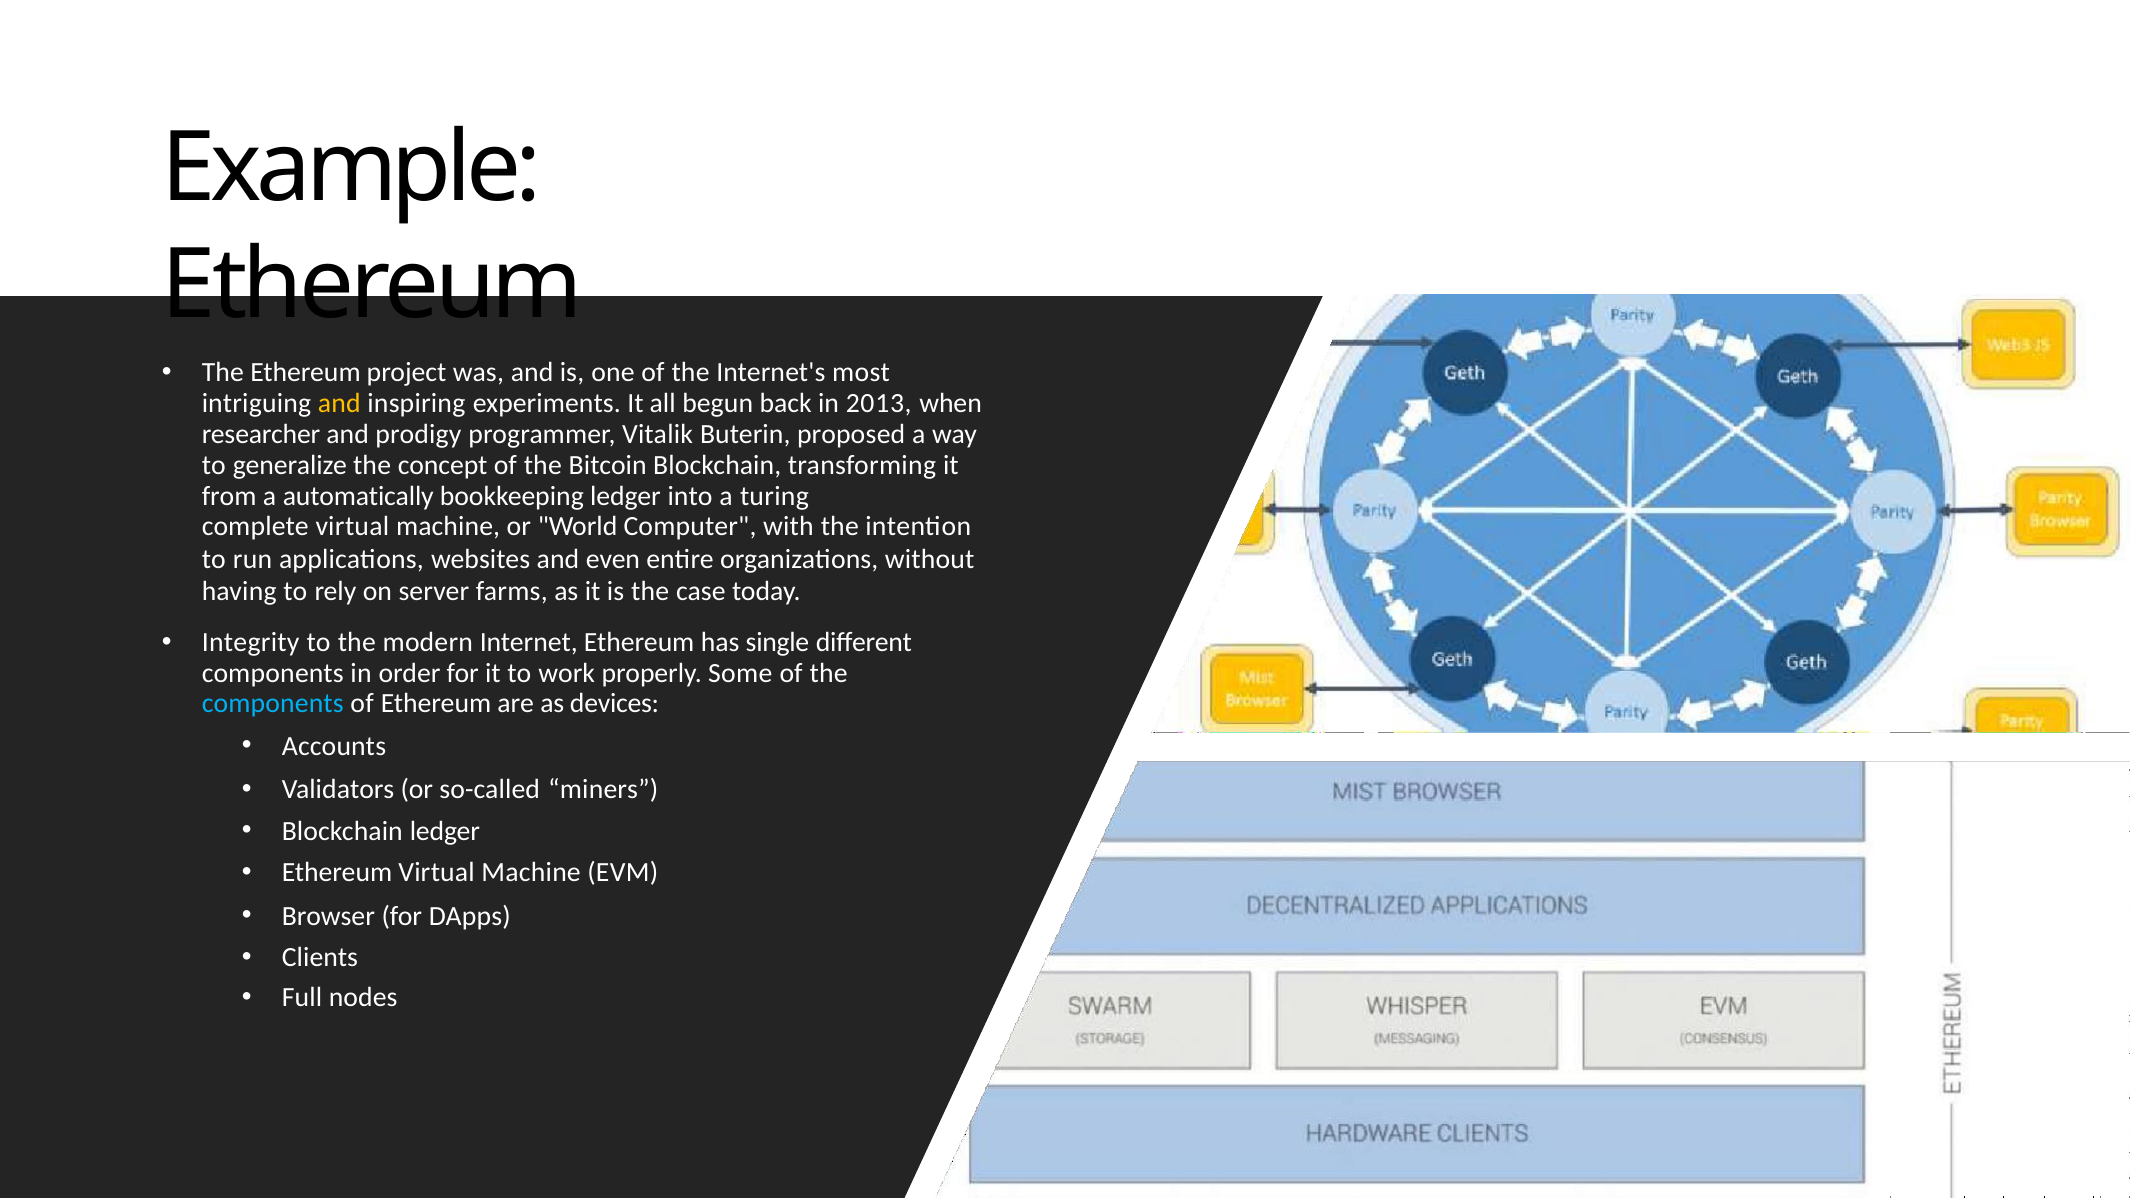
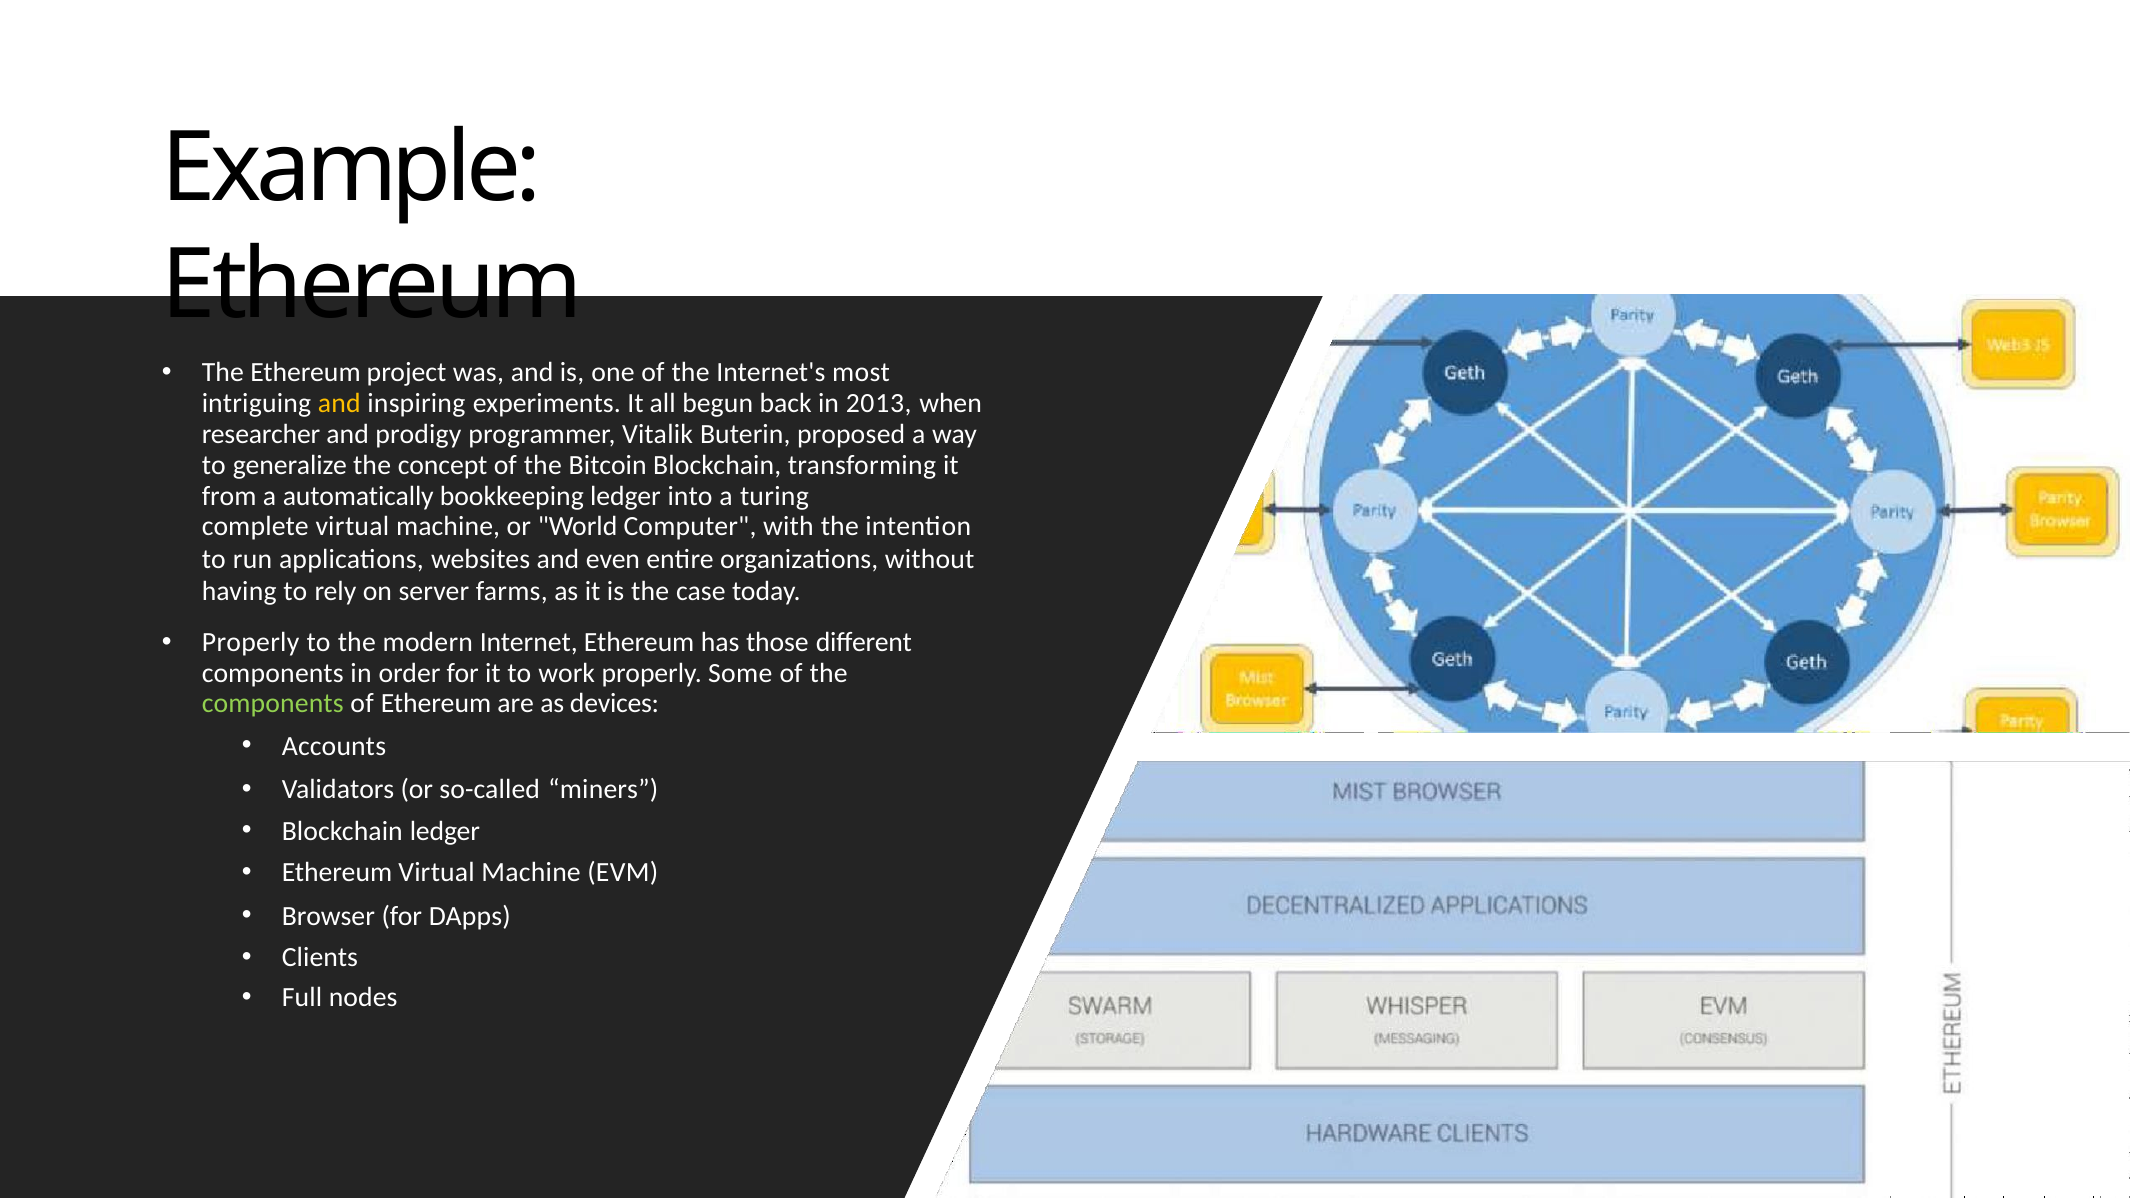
Integrity at (251, 643): Integrity -> Properly
single: single -> those
components at (273, 704) colour: light blue -> light green
